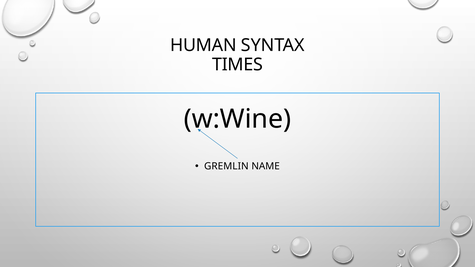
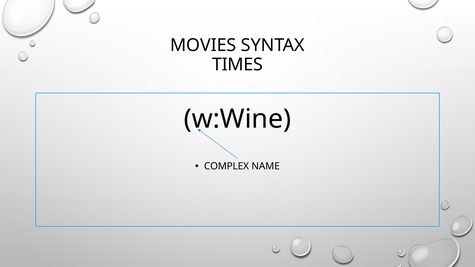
HUMAN: HUMAN -> MOVIES
GREMLIN: GREMLIN -> COMPLEX
